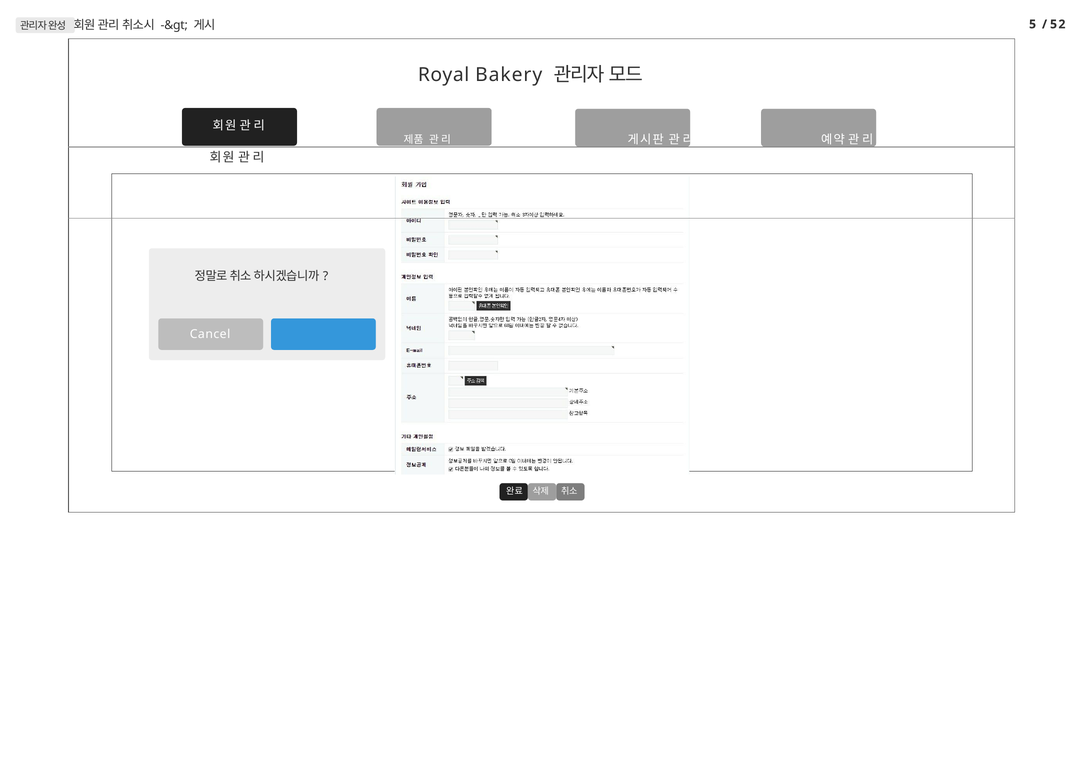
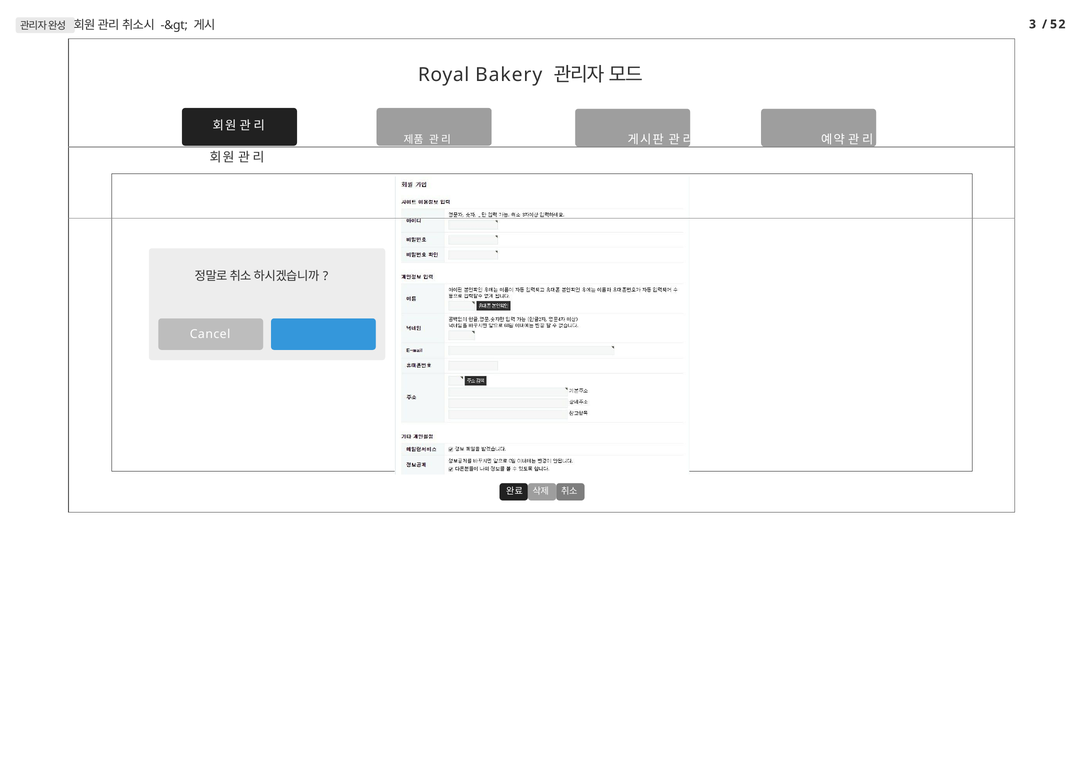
5: 5 -> 3
